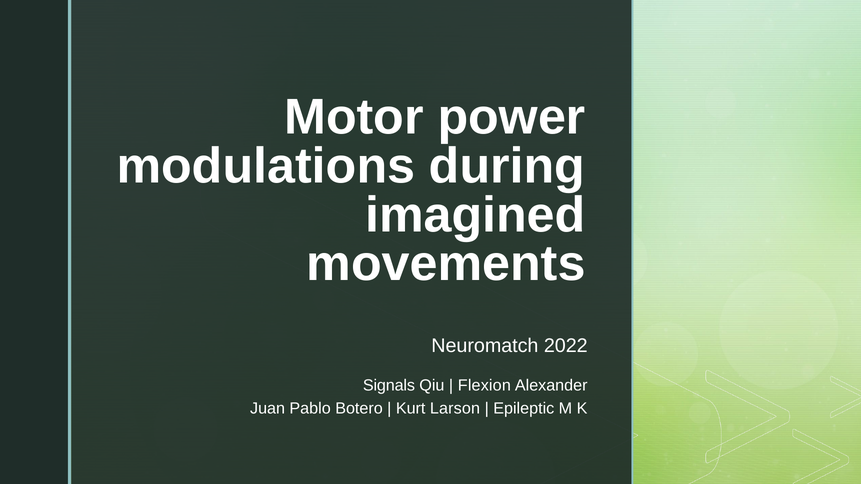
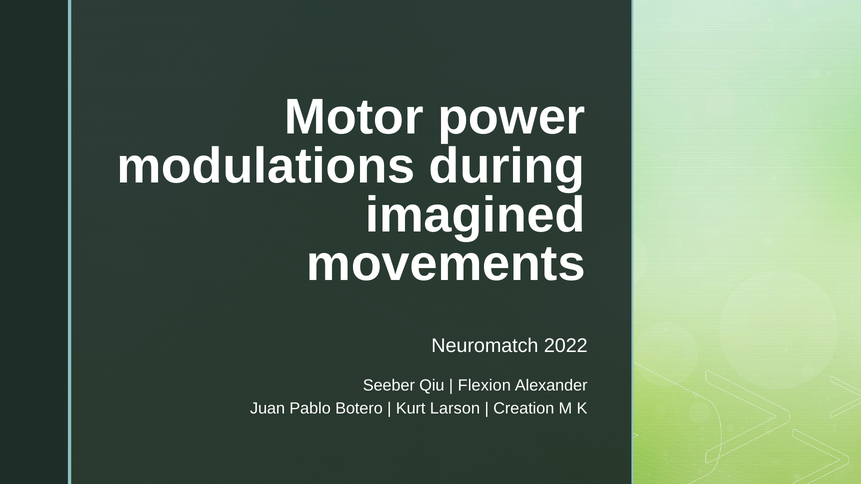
Signals: Signals -> Seeber
Epileptic: Epileptic -> Creation
